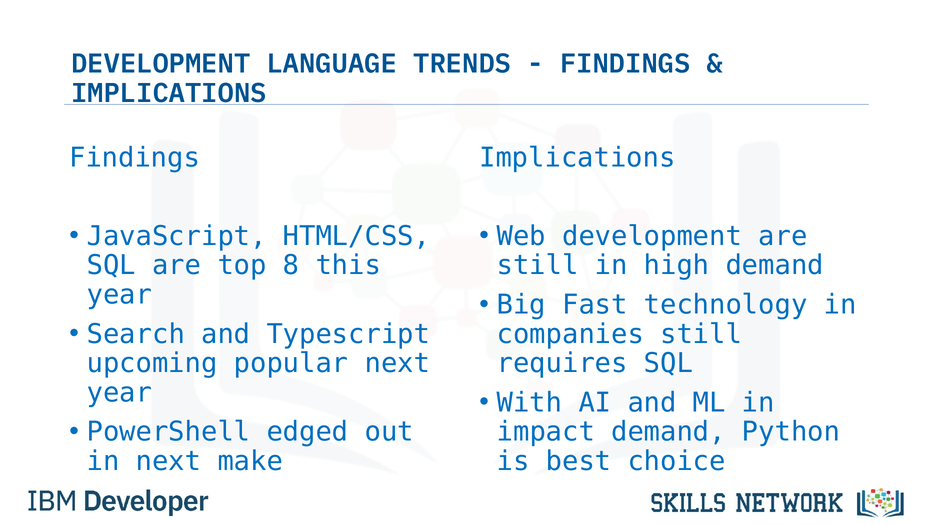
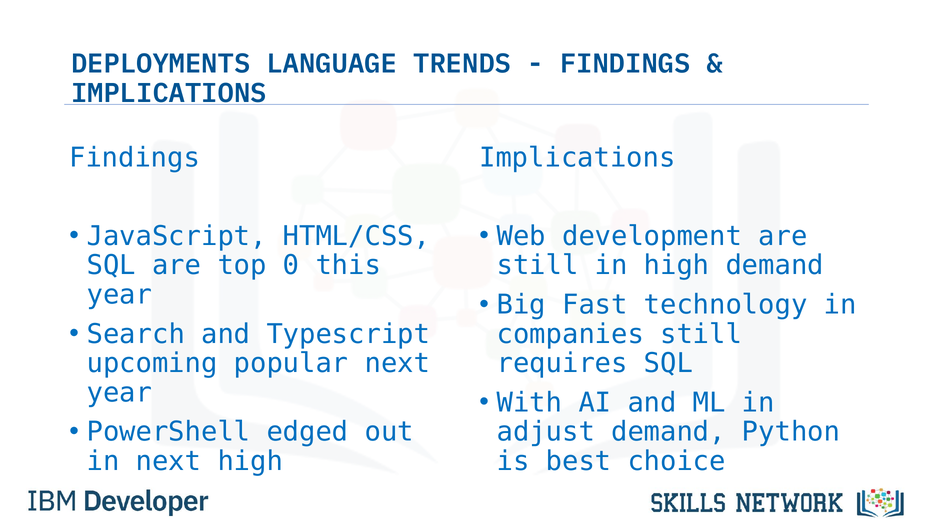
DEVELOPMENT at (161, 64): DEVELOPMENT -> DEPLOYMENTS
8: 8 -> 0
impact: impact -> adjust
next make: make -> high
